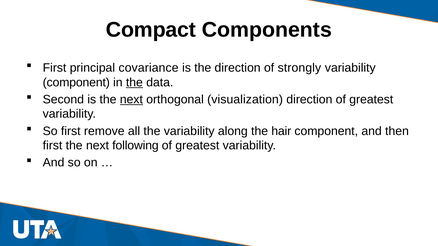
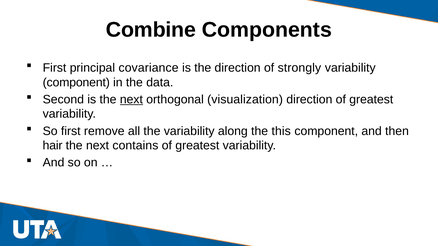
Compact: Compact -> Combine
the at (134, 82) underline: present -> none
hair: hair -> this
first at (53, 146): first -> hair
following: following -> contains
